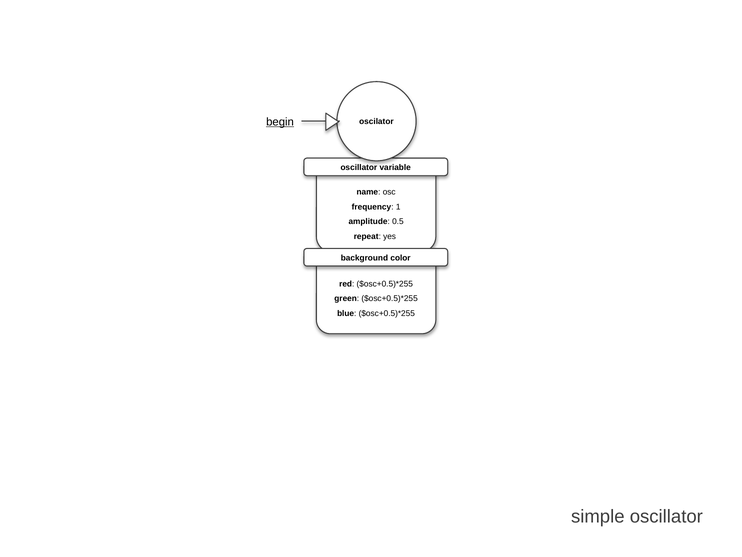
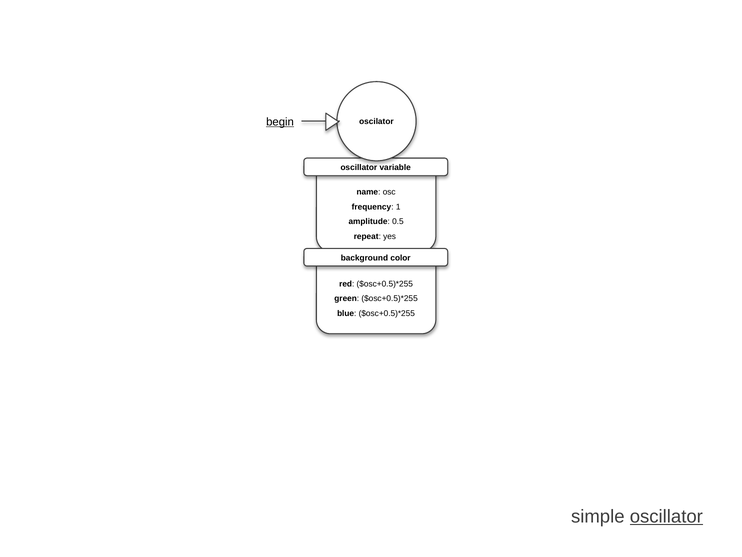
oscillator at (666, 516) underline: none -> present
